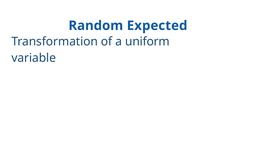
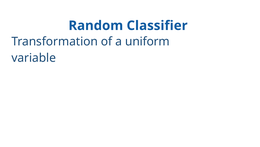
Expected: Expected -> Classifier
